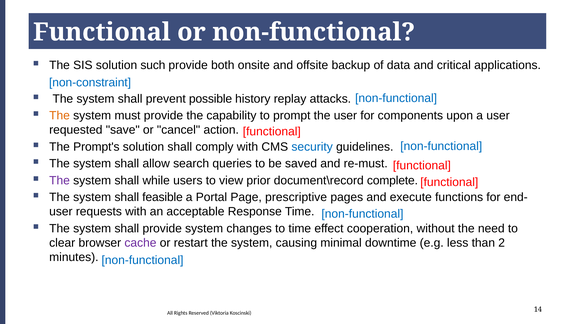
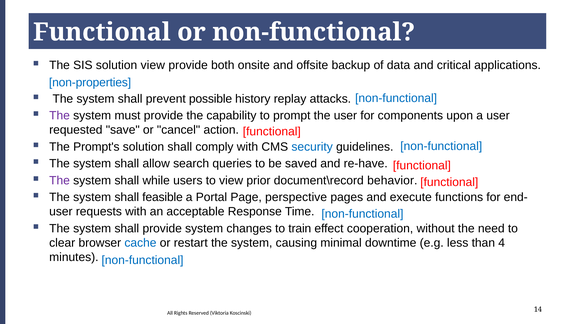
solution such: such -> view
non-constraint: non-constraint -> non-properties
The at (60, 115) colour: orange -> purple
re-must: re-must -> re-have
complete: complete -> behavior
prescriptive: prescriptive -> perspective
to time: time -> train
cache colour: purple -> blue
2: 2 -> 4
